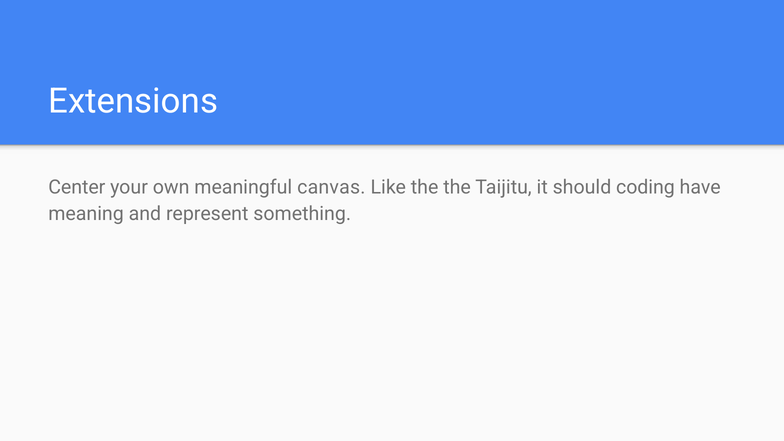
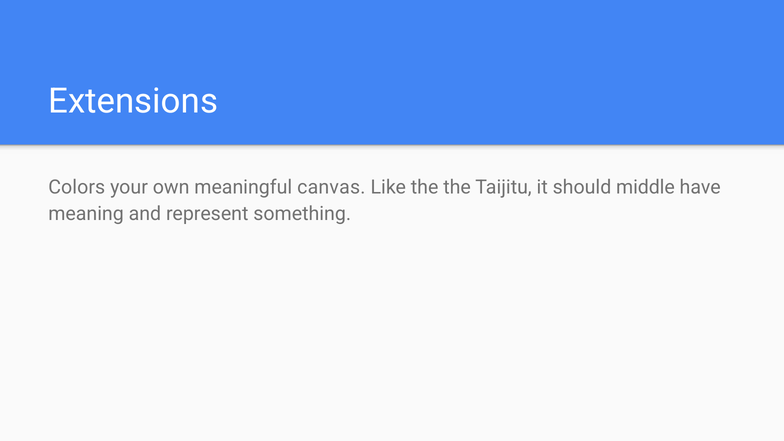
Center: Center -> Colors
coding: coding -> middle
